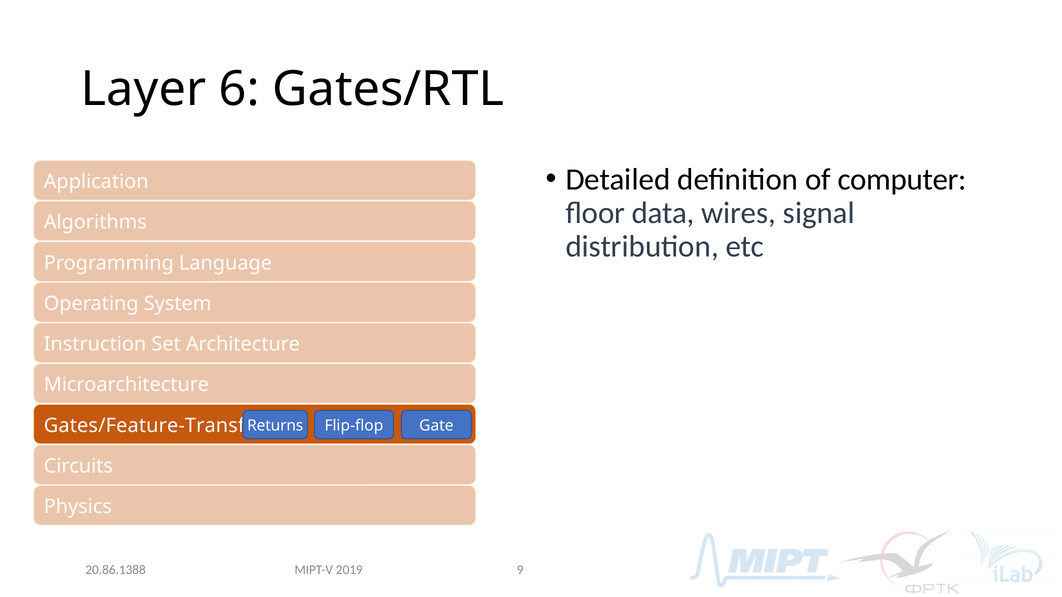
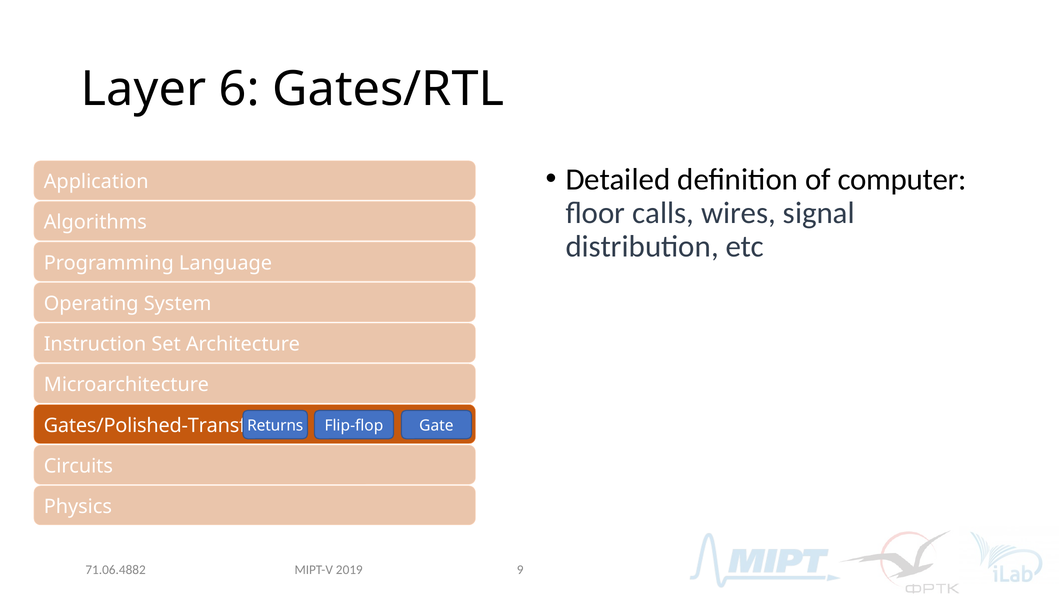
data: data -> calls
Gates/Feature-Transfer: Gates/Feature-Transfer -> Gates/Polished-Transfer
20.86.1388: 20.86.1388 -> 71.06.4882
